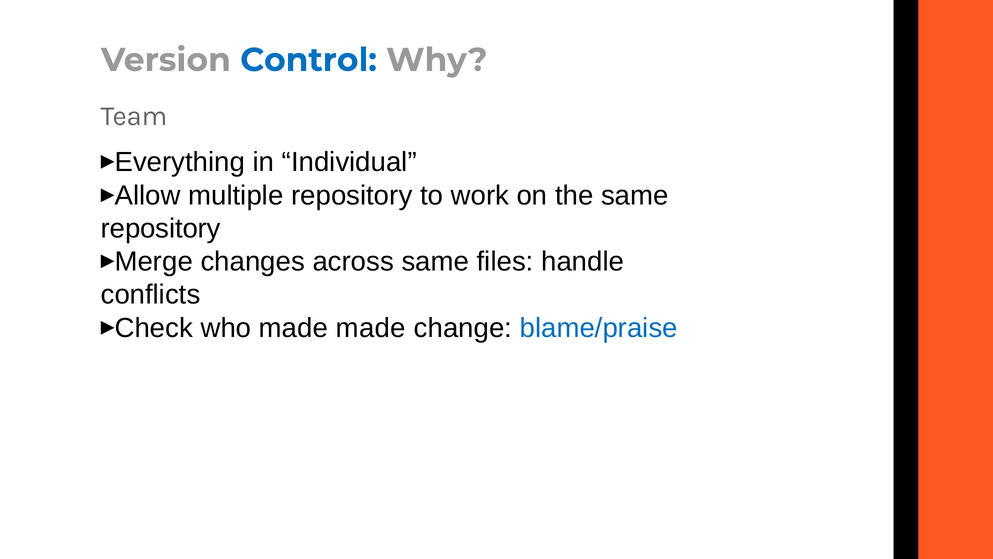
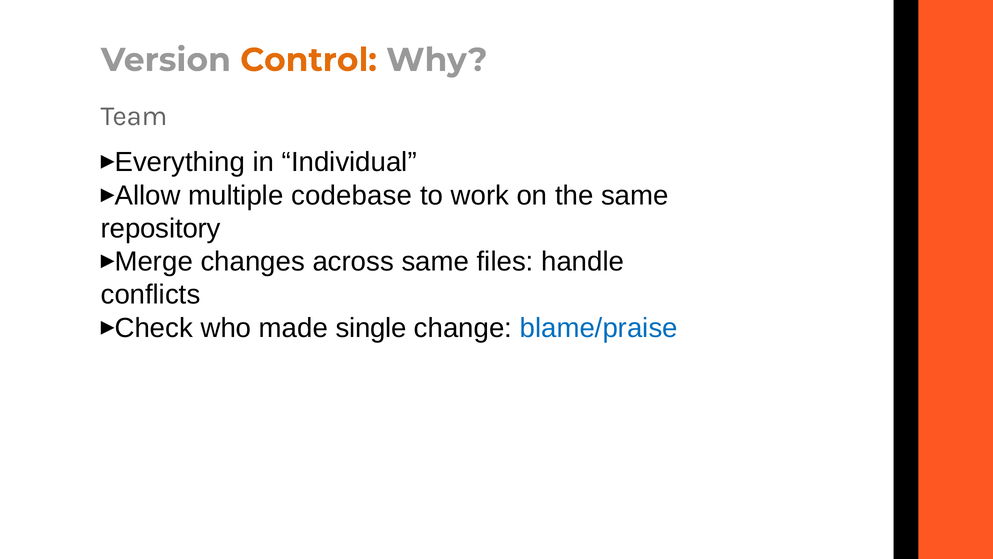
Control colour: blue -> orange
multiple repository: repository -> codebase
made made: made -> single
